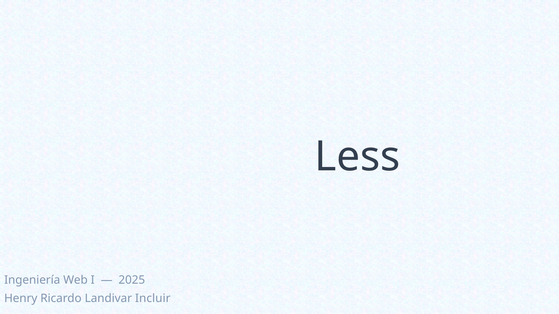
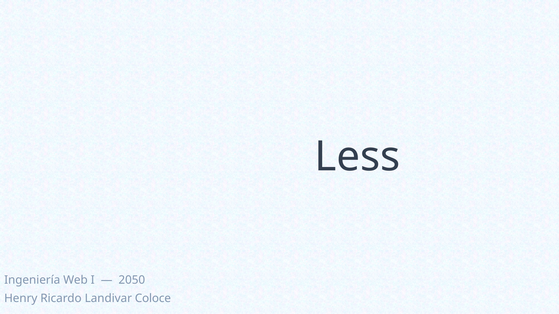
2025: 2025 -> 2050
Incluir: Incluir -> Coloce
